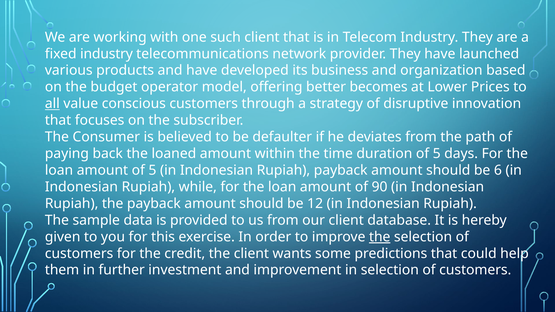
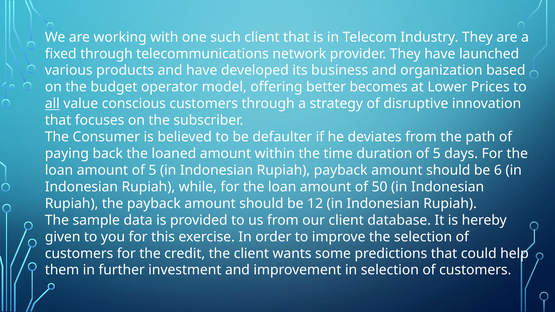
fixed industry: industry -> through
90: 90 -> 50
the at (380, 237) underline: present -> none
